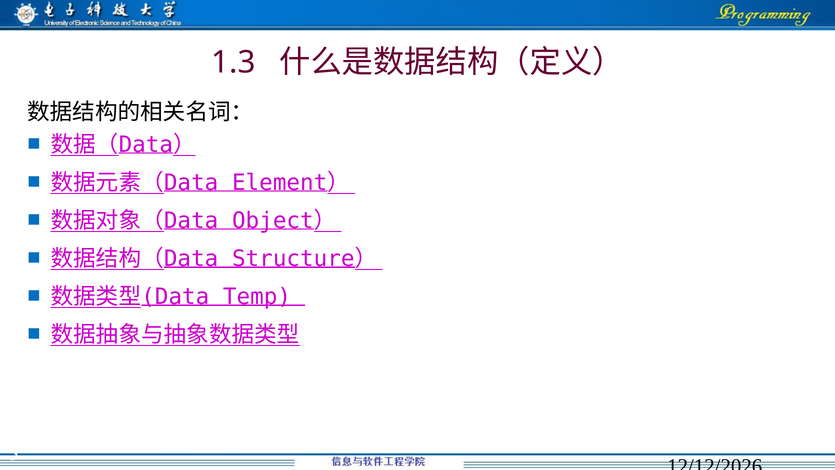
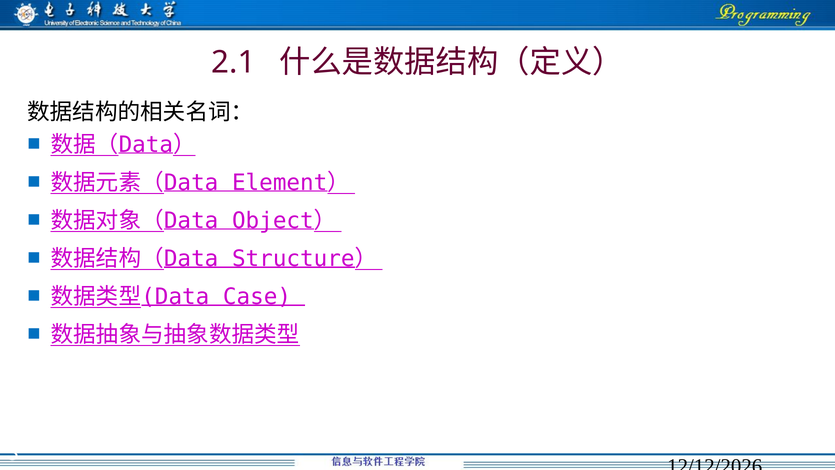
1.3: 1.3 -> 2.1
Temp: Temp -> Case
